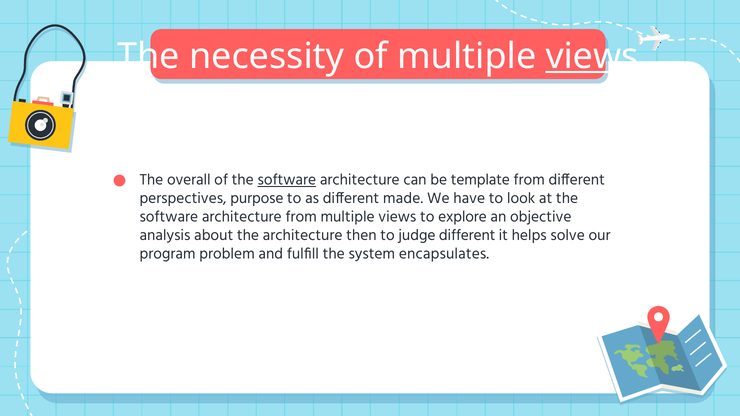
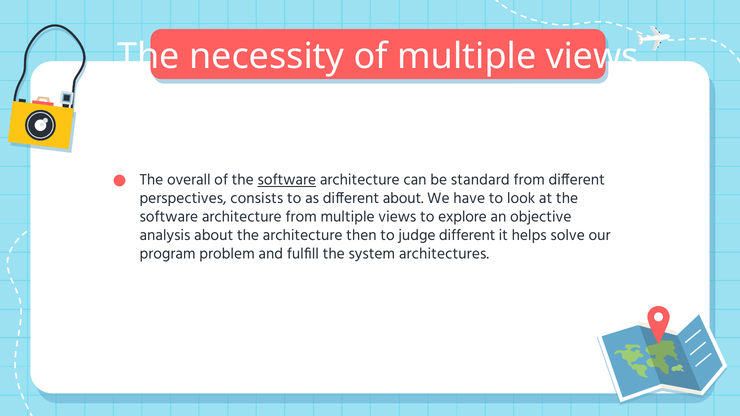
views at (592, 57) underline: present -> none
template: template -> standard
purpose: purpose -> consists
different made: made -> about
encapsulates: encapsulates -> architectures
